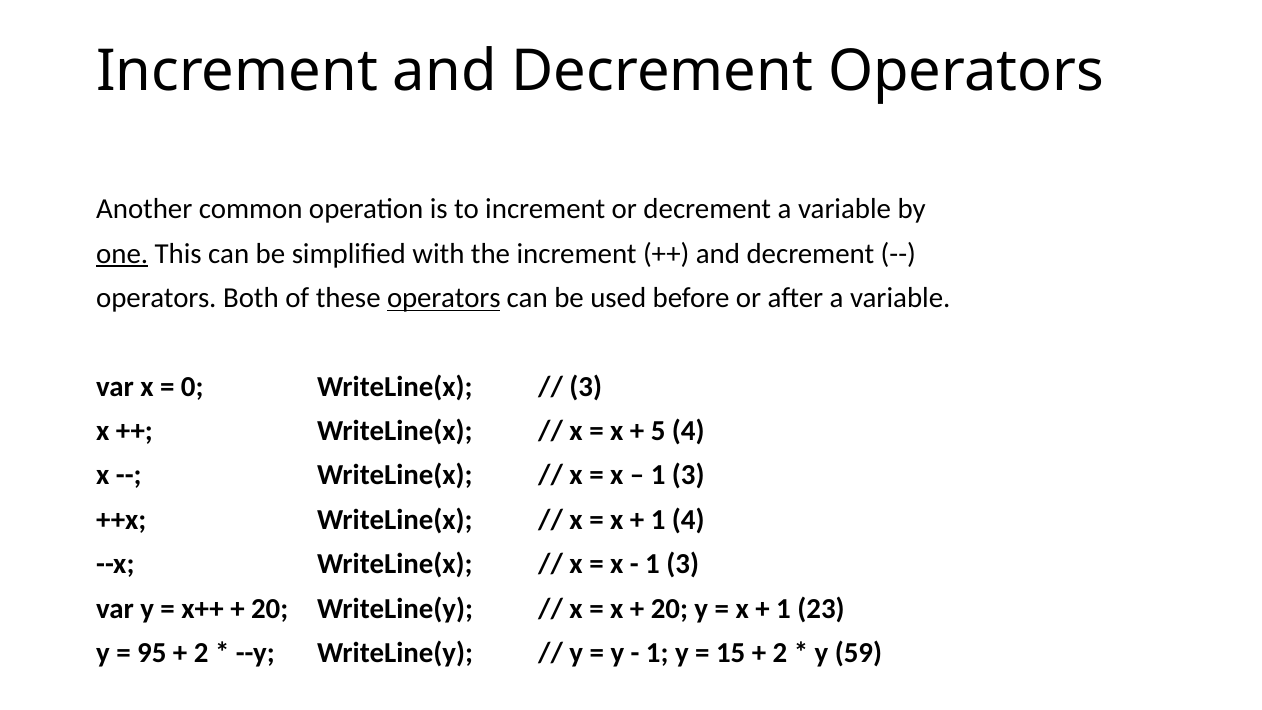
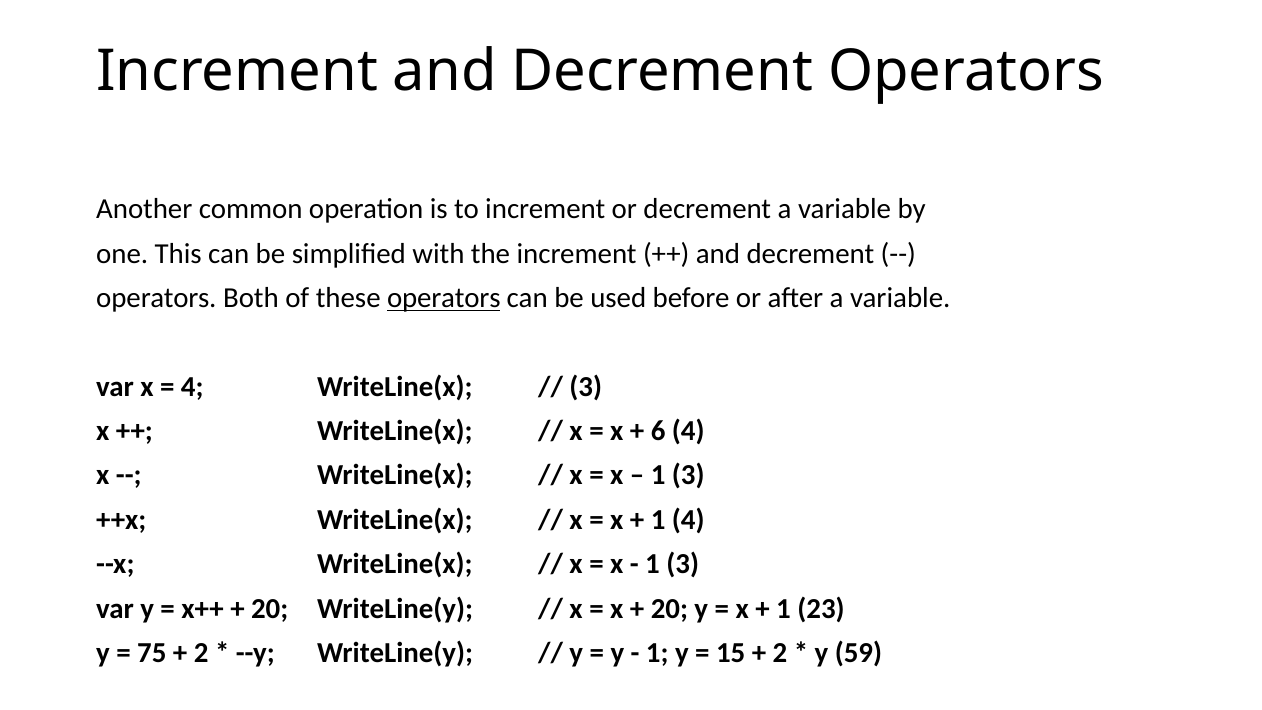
one underline: present -> none
0 at (192, 387): 0 -> 4
5: 5 -> 6
95: 95 -> 75
